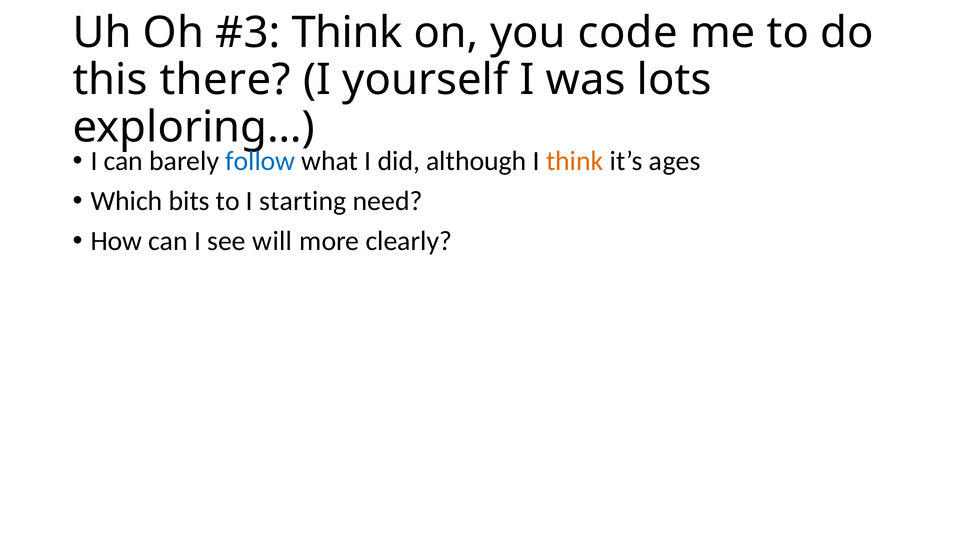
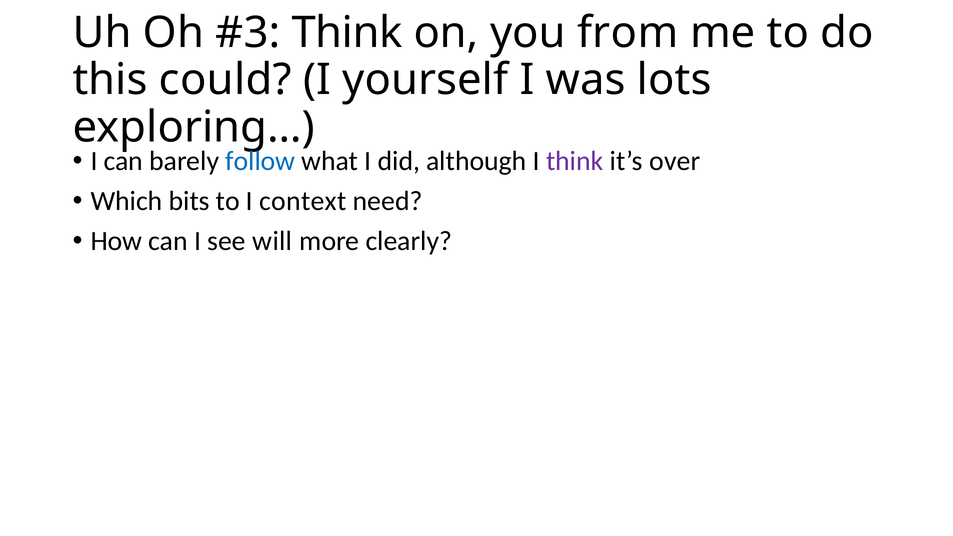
code: code -> from
there: there -> could
think at (575, 161) colour: orange -> purple
ages: ages -> over
starting: starting -> context
